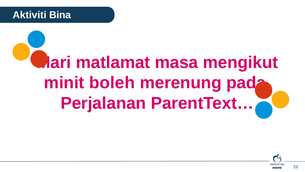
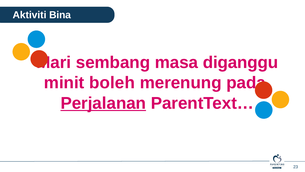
matlamat: matlamat -> sembang
mengikut: mengikut -> diganggu
Perjalanan underline: none -> present
